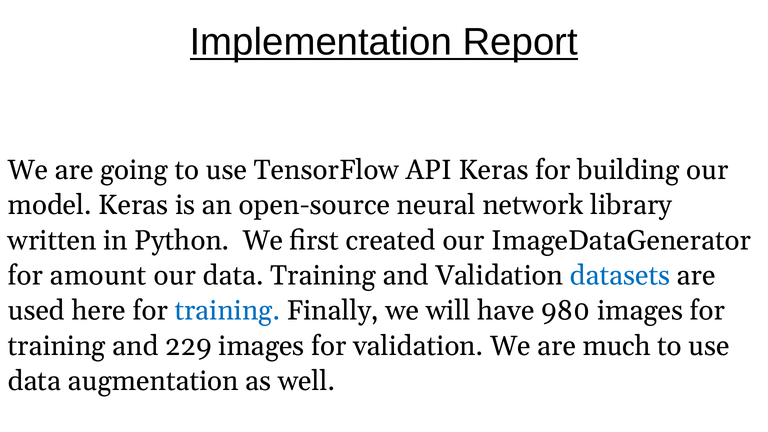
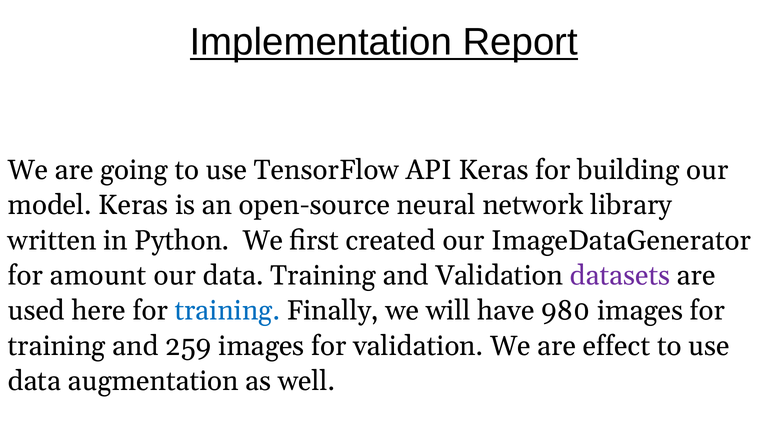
datasets colour: blue -> purple
229: 229 -> 259
much: much -> effect
